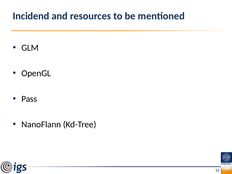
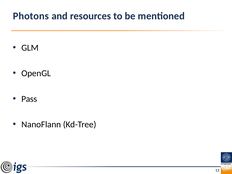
Incidend: Incidend -> Photons
